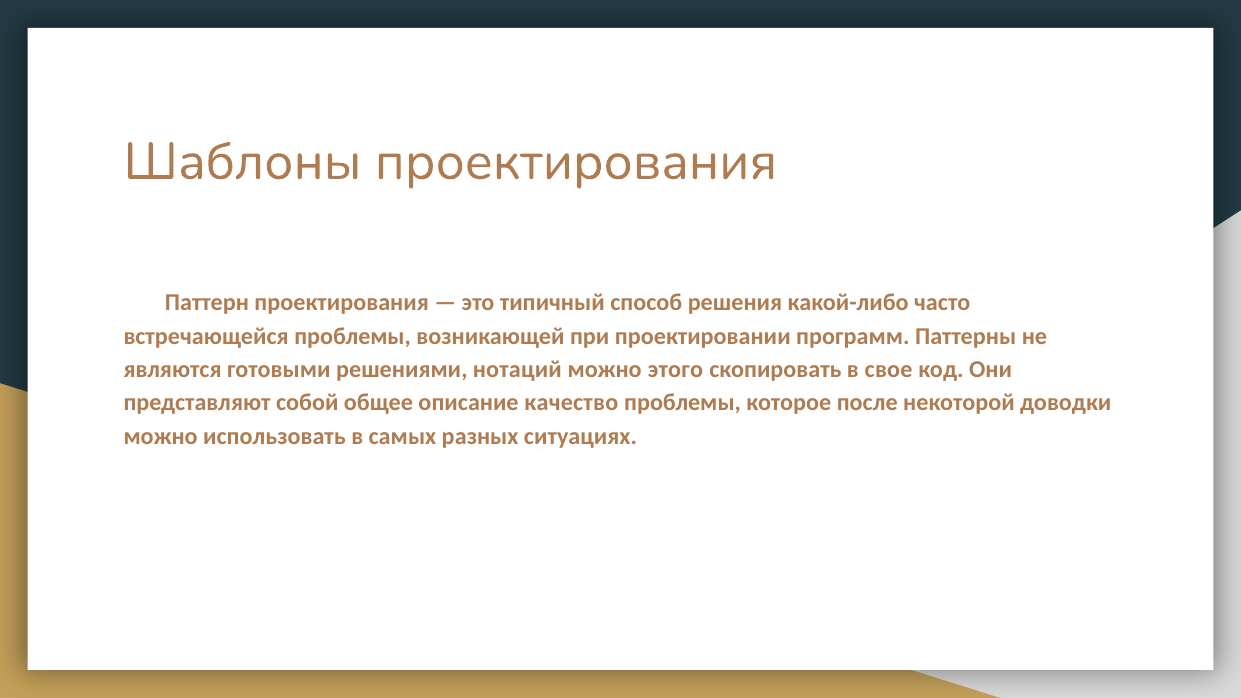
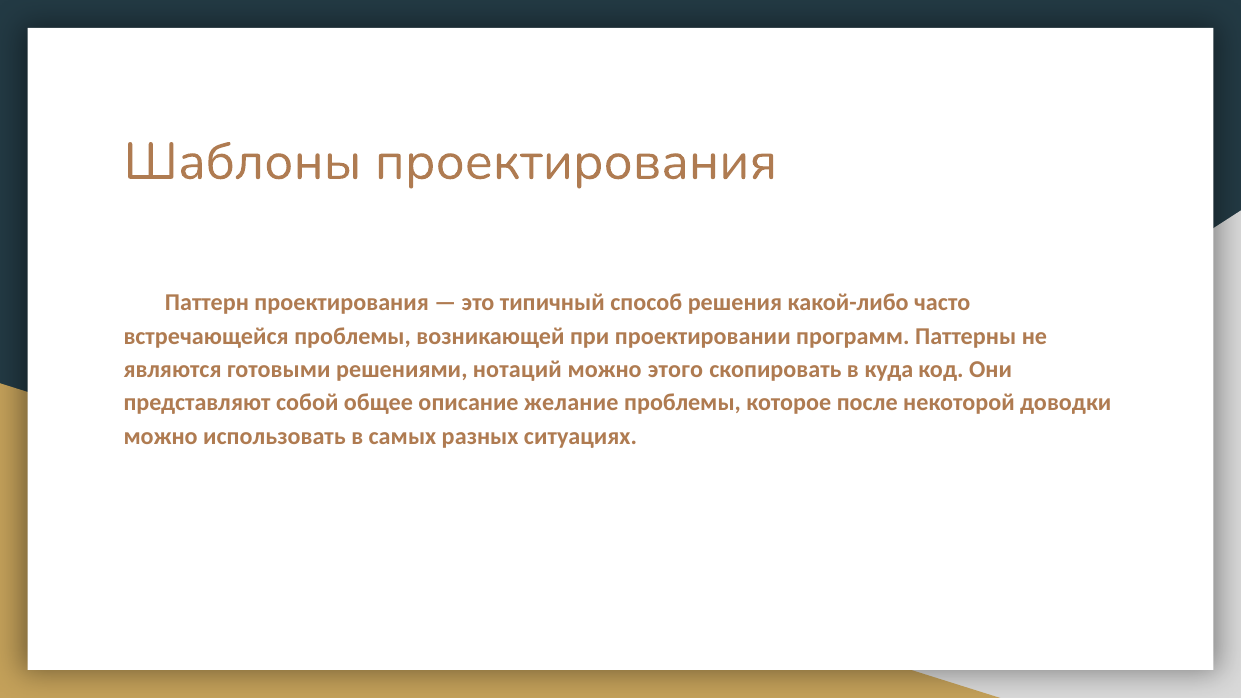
свое: свое -> куда
качество: качество -> желание
